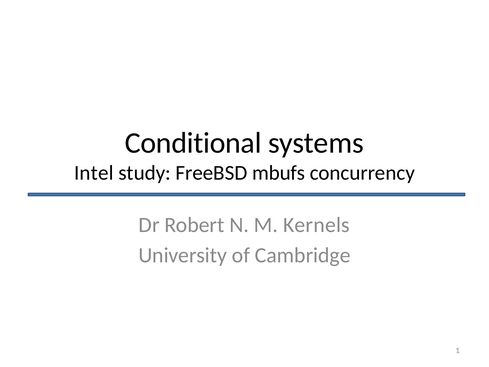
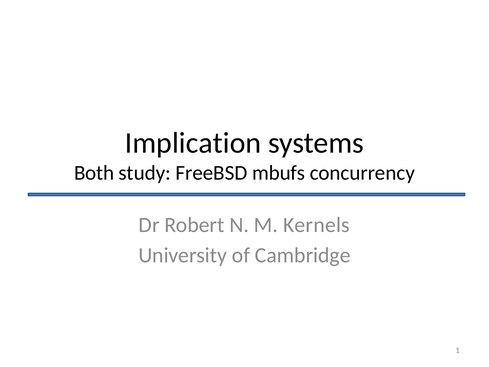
Conditional: Conditional -> Implication
Intel: Intel -> Both
